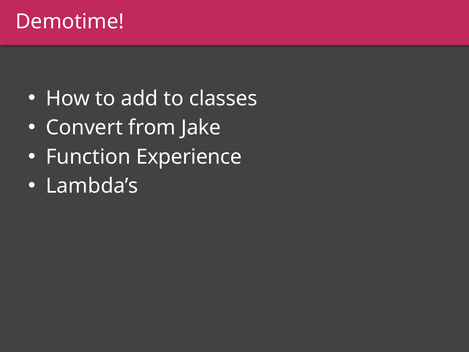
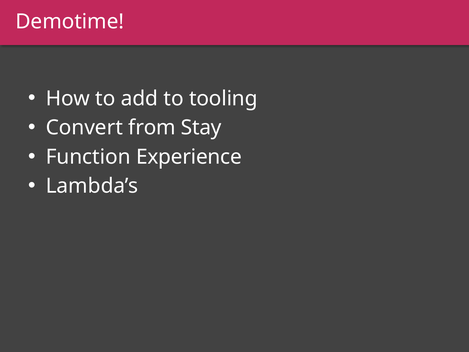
classes: classes -> tooling
Jake: Jake -> Stay
